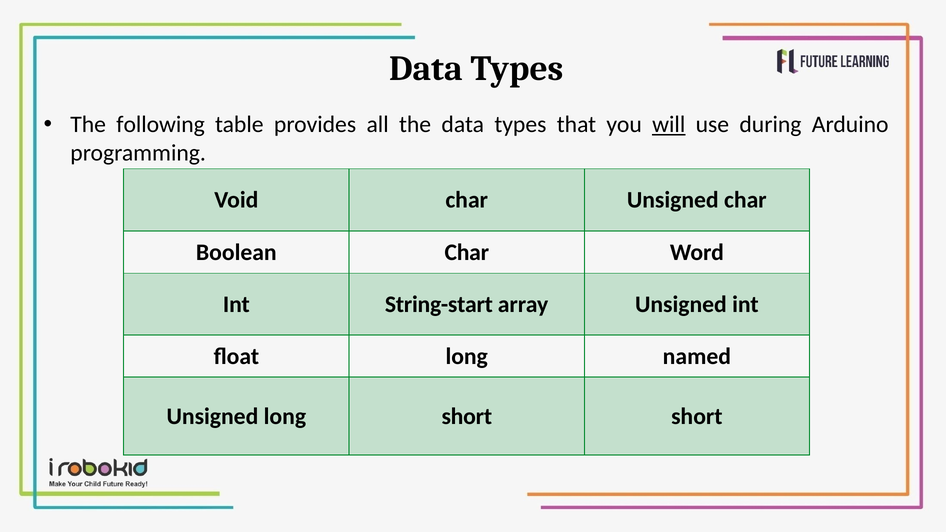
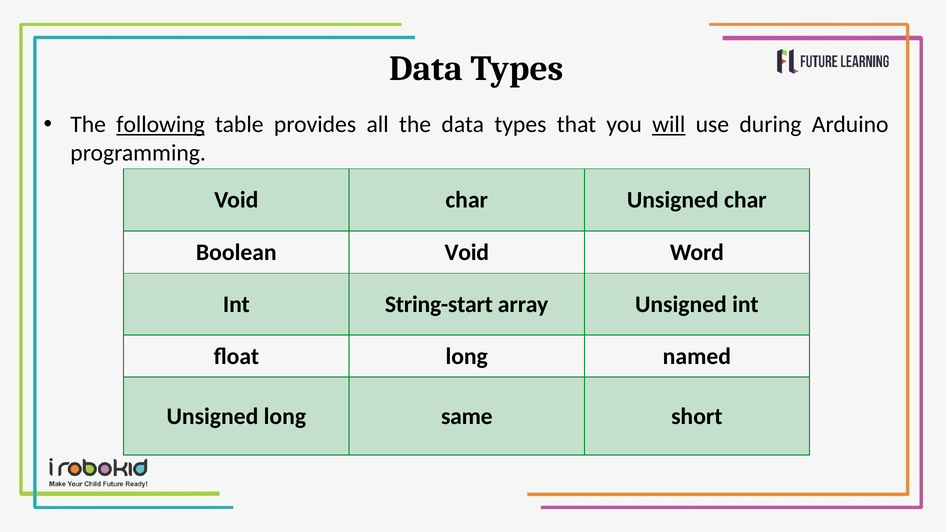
following underline: none -> present
Boolean Char: Char -> Void
long short: short -> same
